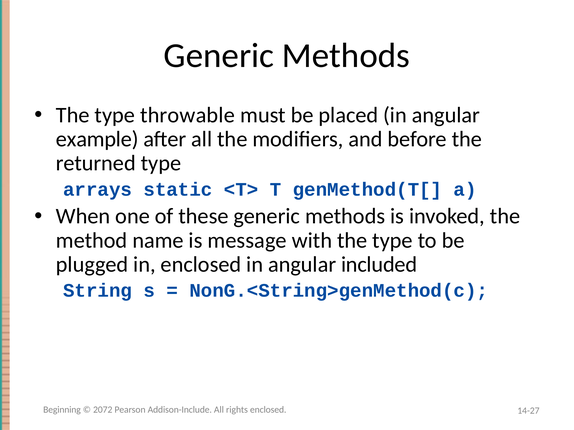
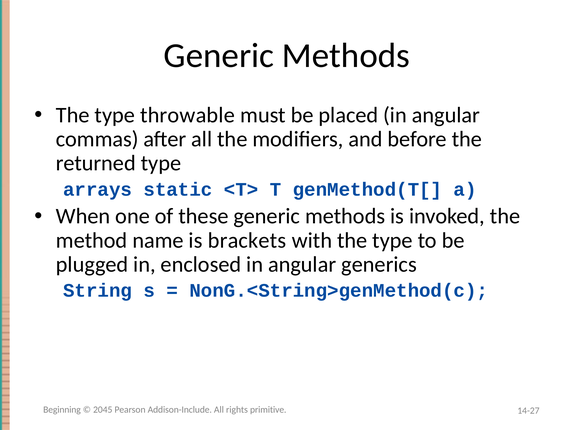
example: example -> commas
message: message -> brackets
included: included -> generics
2072: 2072 -> 2045
rights enclosed: enclosed -> primitive
